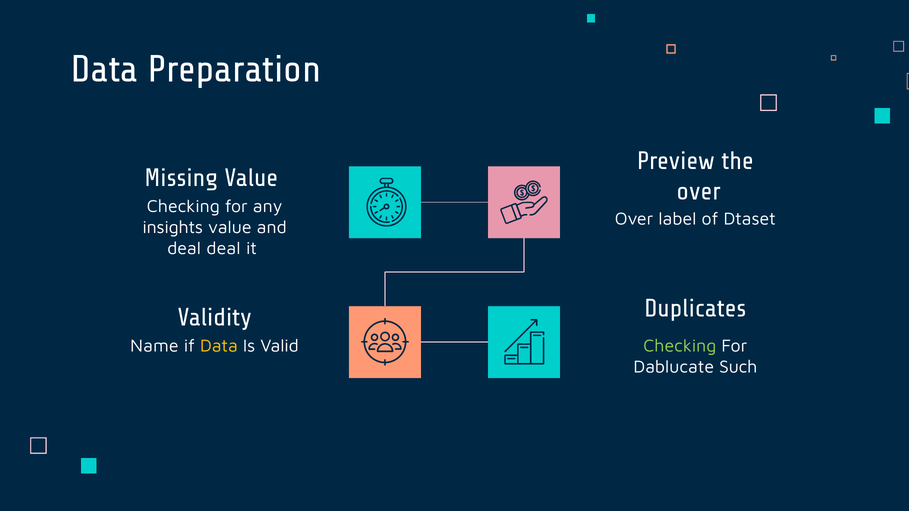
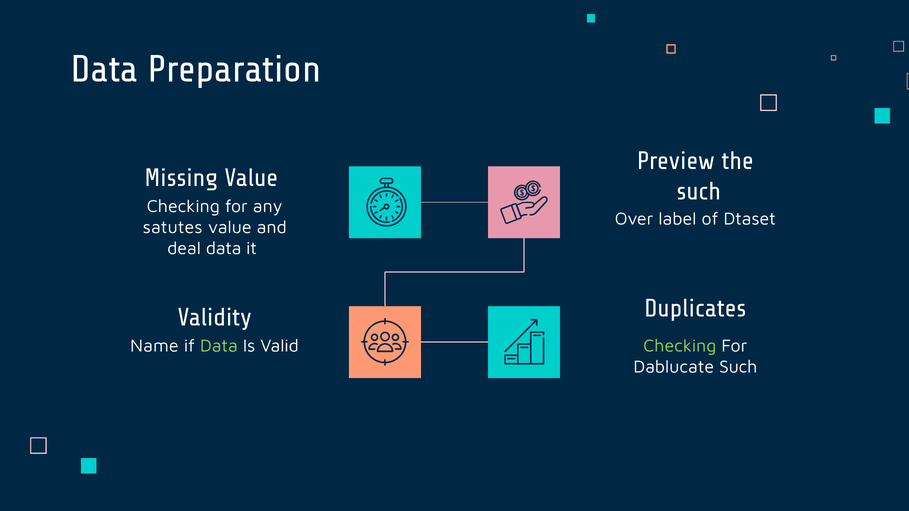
over at (699, 191): over -> such
insights: insights -> satutes
deal deal: deal -> data
Data at (219, 346) colour: yellow -> light green
